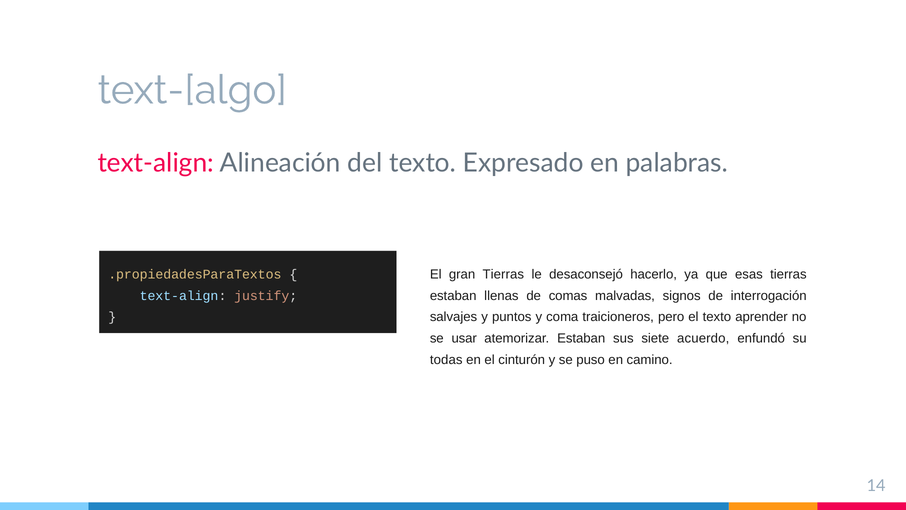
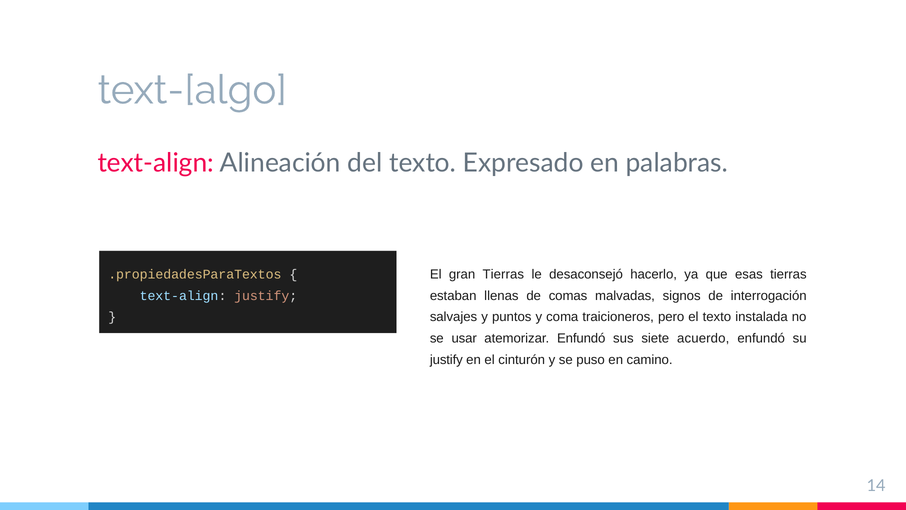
aprender: aprender -> instalada
atemorizar Estaban: Estaban -> Enfundó
todas at (446, 360): todas -> justify
